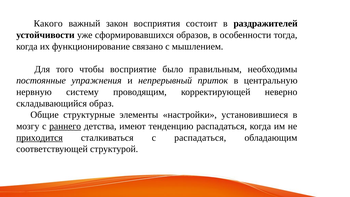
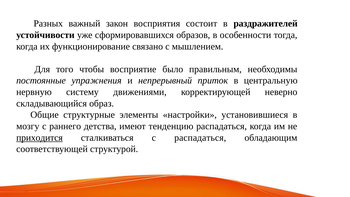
Какого: Какого -> Разных
проводящим: проводящим -> движениями
раннего underline: present -> none
